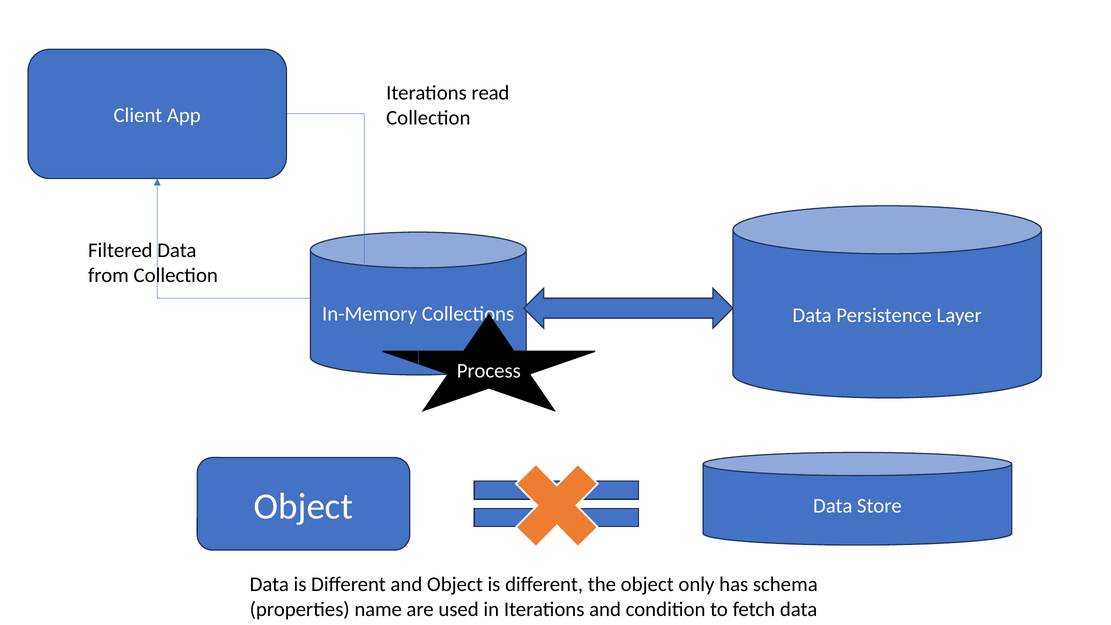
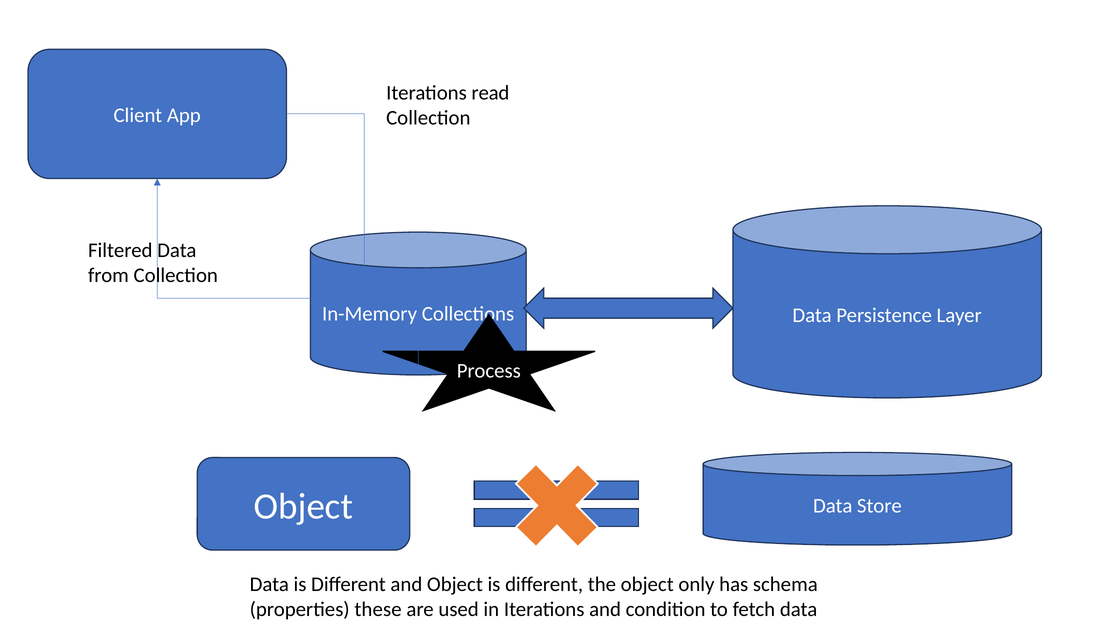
name: name -> these
